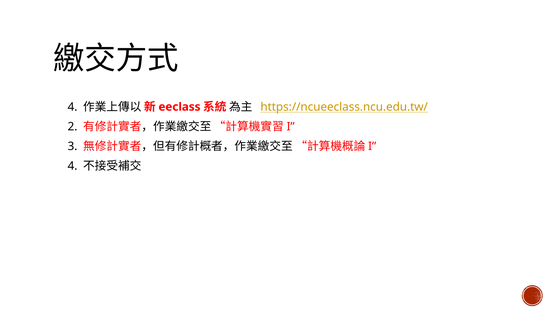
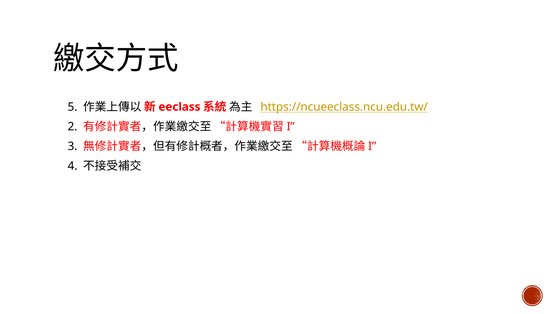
4: 4 -> 5
